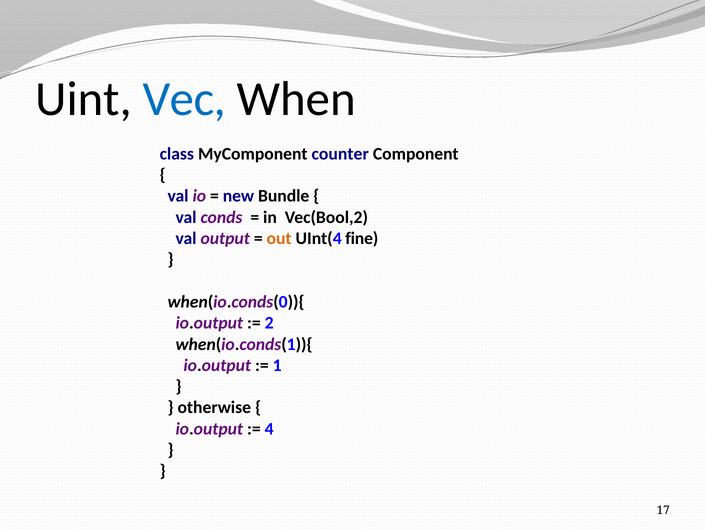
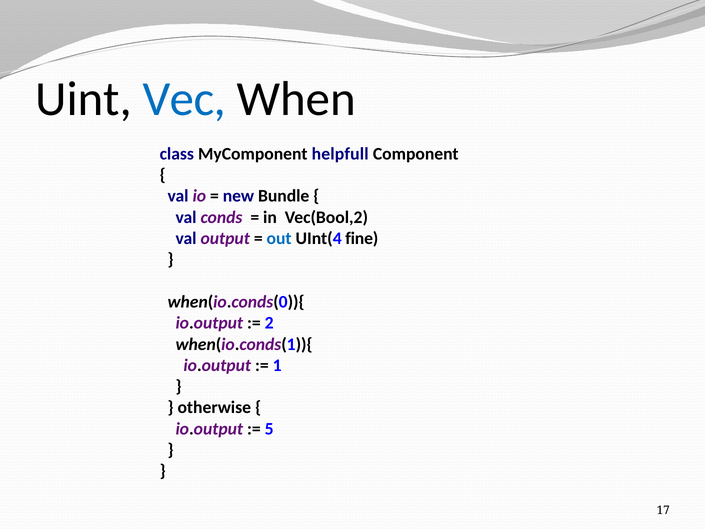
counter: counter -> helpfull
out colour: orange -> blue
4: 4 -> 5
